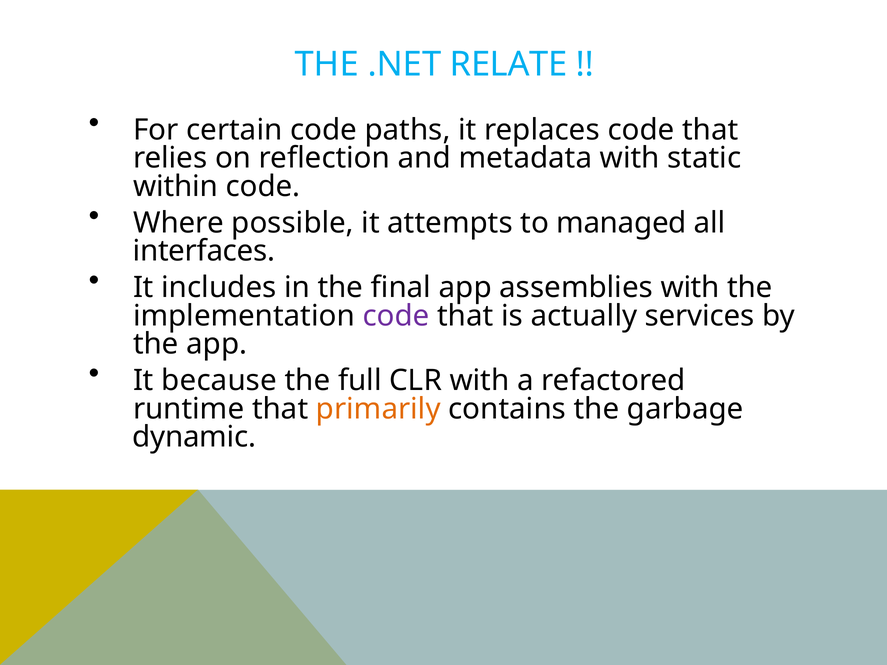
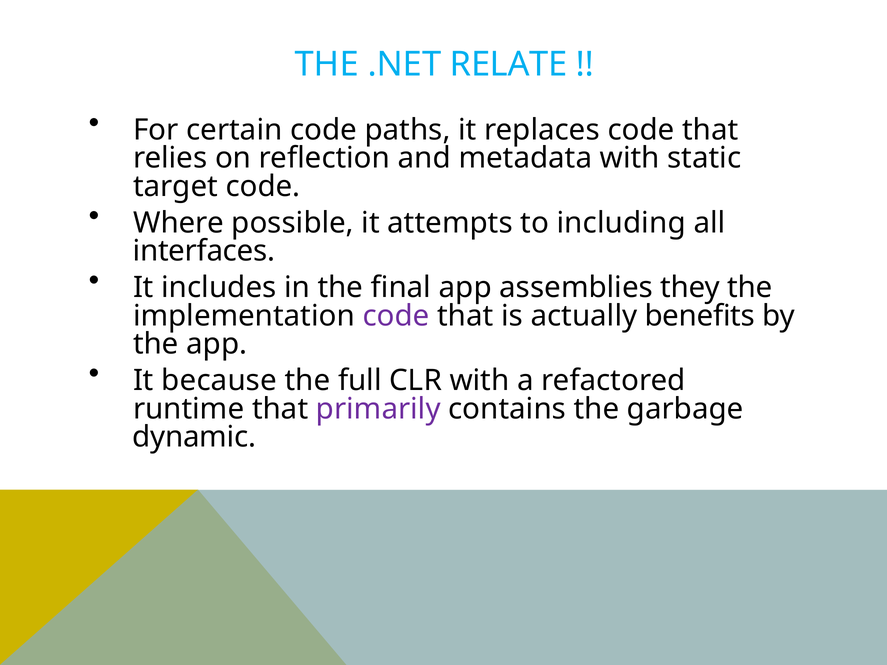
within: within -> target
managed: managed -> including
assemblies with: with -> they
services: services -> benefits
primarily colour: orange -> purple
